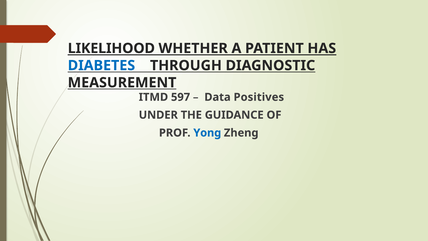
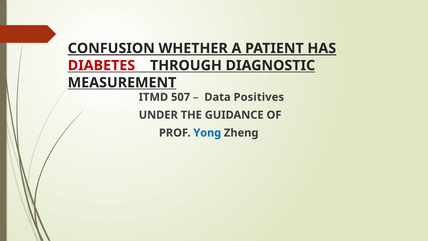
LIKELIHOOD: LIKELIHOOD -> CONFUSION
DIABETES colour: blue -> red
597: 597 -> 507
